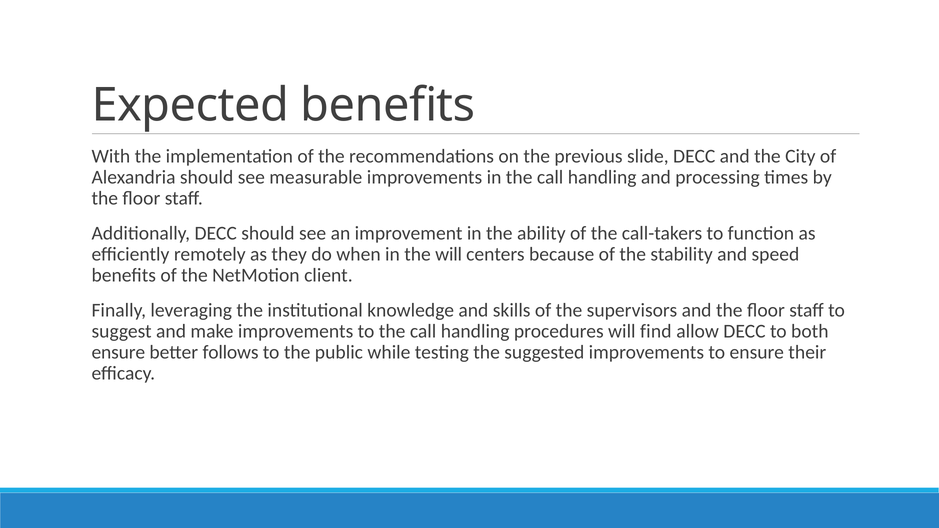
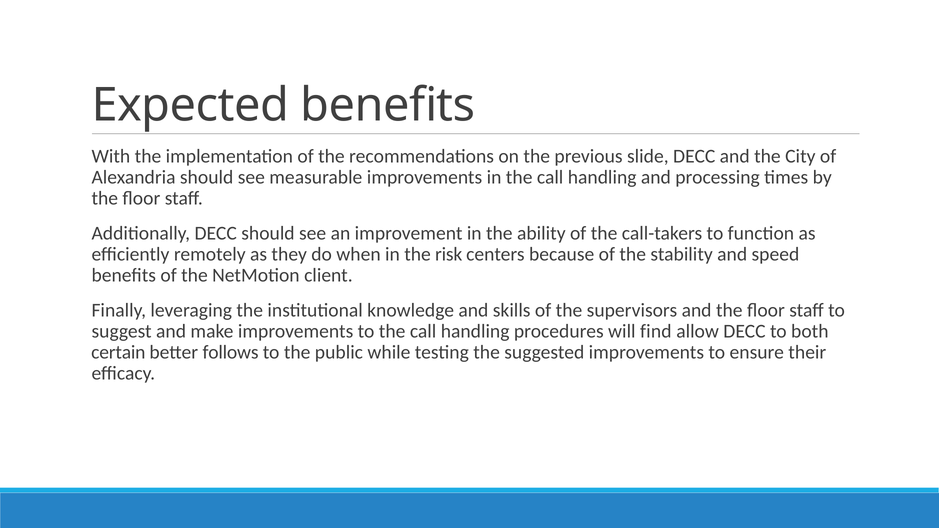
the will: will -> risk
ensure at (118, 353): ensure -> certain
